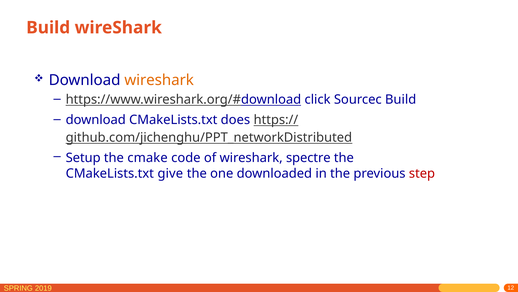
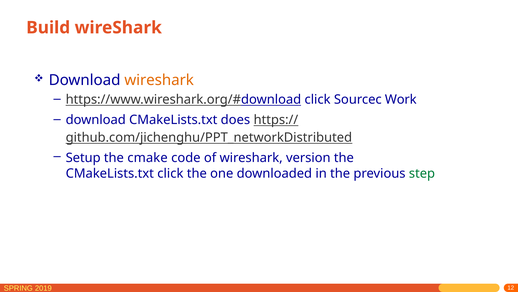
Sourcec Build: Build -> Work
spectre: spectre -> version
CMakeLists.txt give: give -> click
step colour: red -> green
